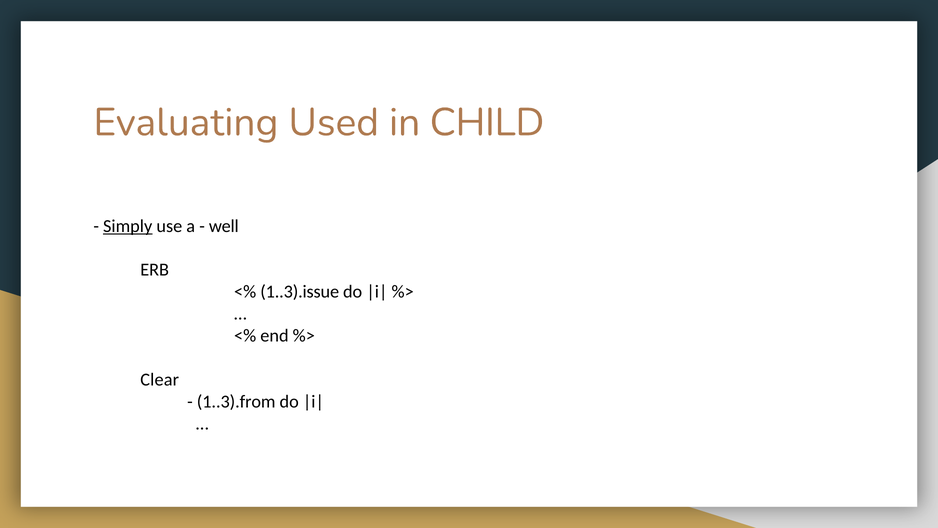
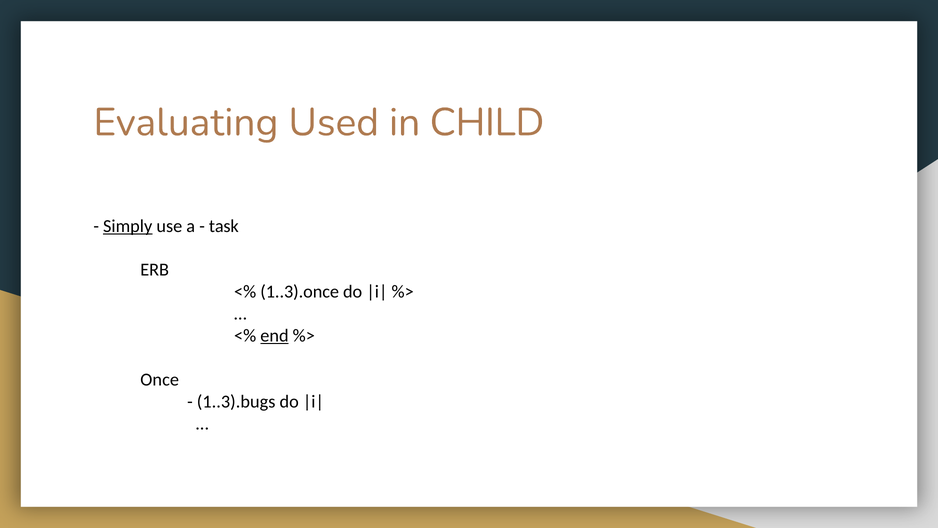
well: well -> task
1..3).issue: 1..3).issue -> 1..3).once
end underline: none -> present
Clear: Clear -> Once
1..3).from: 1..3).from -> 1..3).bugs
